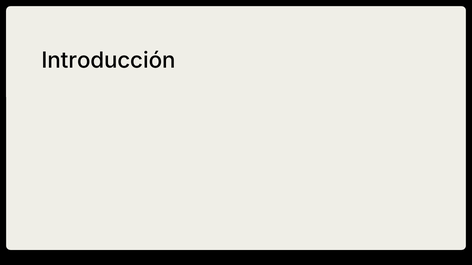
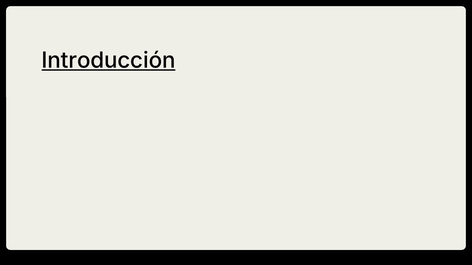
Introducción underline: none -> present
